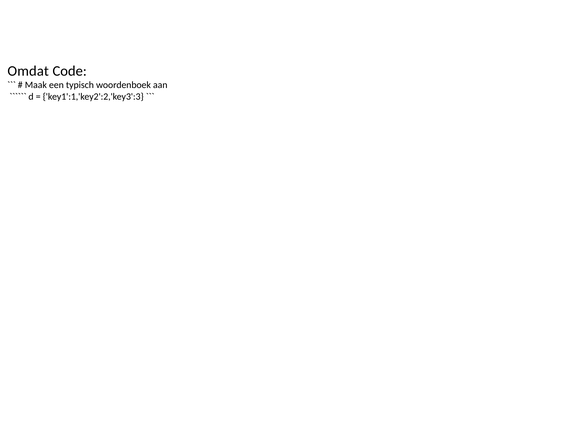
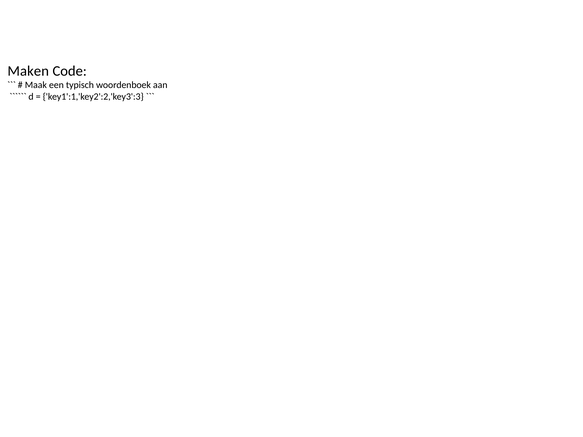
Omdat: Omdat -> Maken
